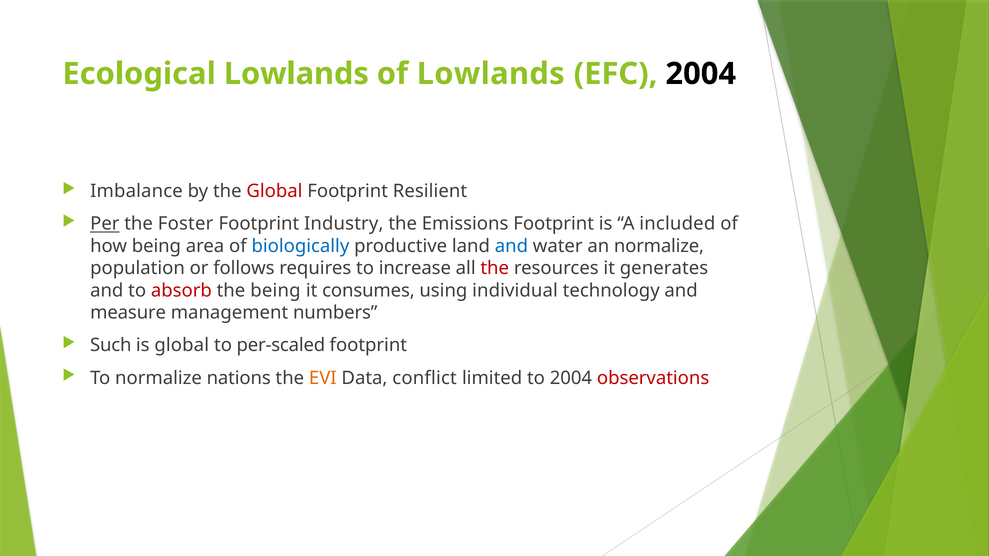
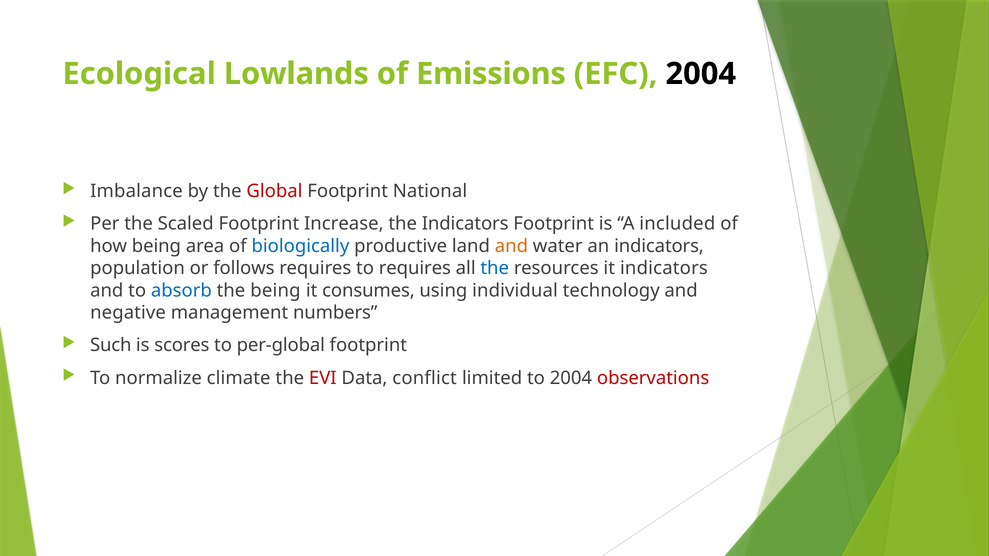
of Lowlands: Lowlands -> Emissions
Resilient: Resilient -> National
Per underline: present -> none
Foster: Foster -> Scaled
Industry: Industry -> Increase
the Emissions: Emissions -> Indicators
and at (511, 246) colour: blue -> orange
an normalize: normalize -> indicators
to increase: increase -> requires
the at (495, 268) colour: red -> blue
it generates: generates -> indicators
absorb colour: red -> blue
measure: measure -> negative
is global: global -> scores
per-scaled: per-scaled -> per-global
nations: nations -> climate
EVI colour: orange -> red
